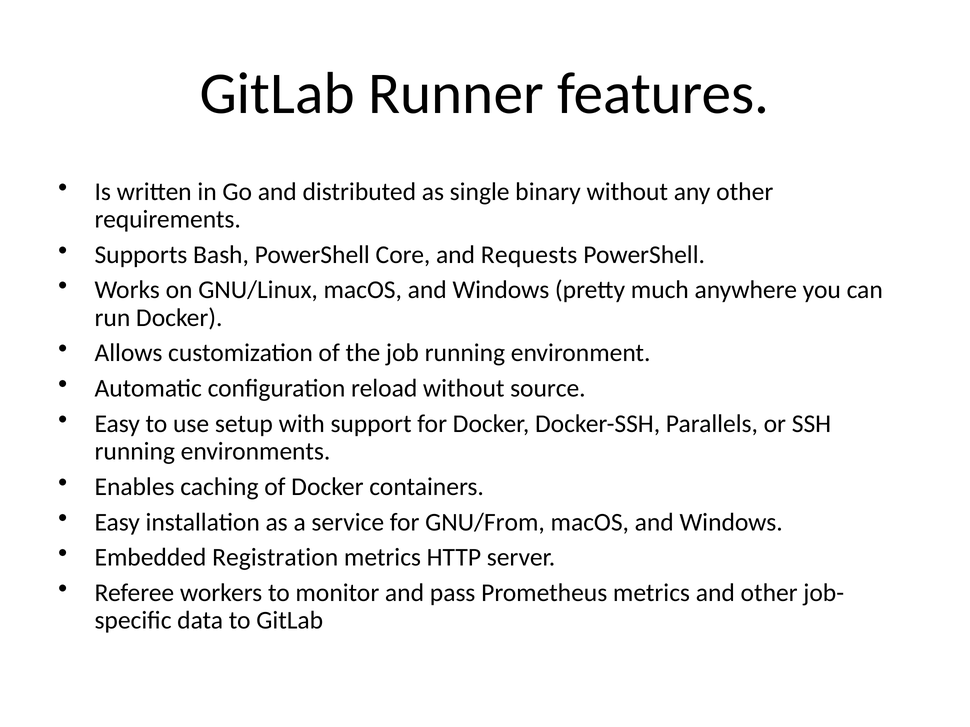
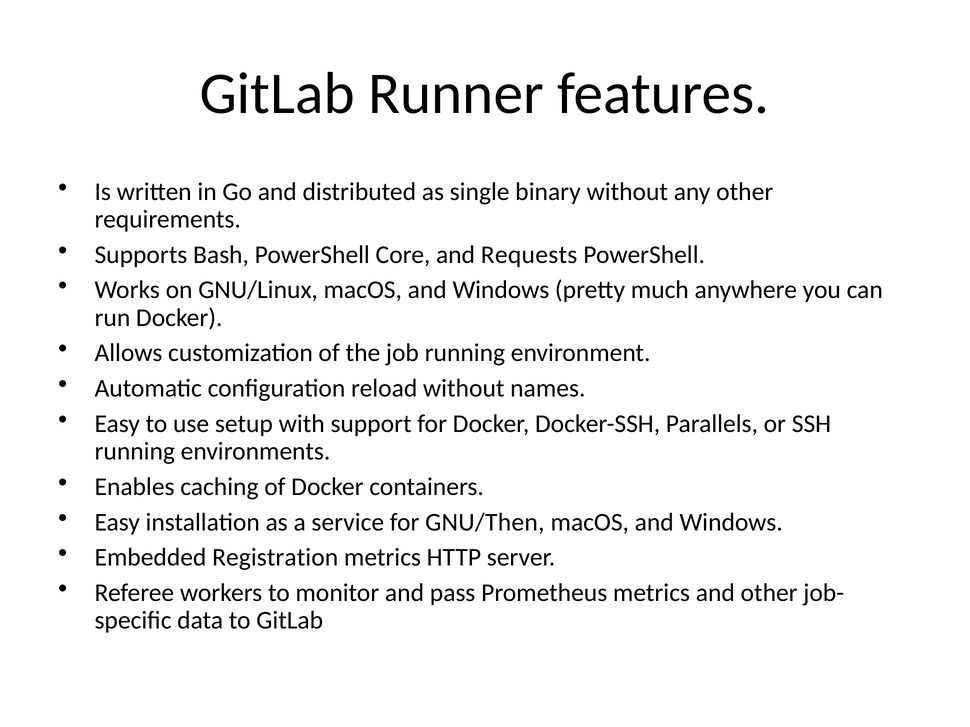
source: source -> names
GNU/From: GNU/From -> GNU/Then
